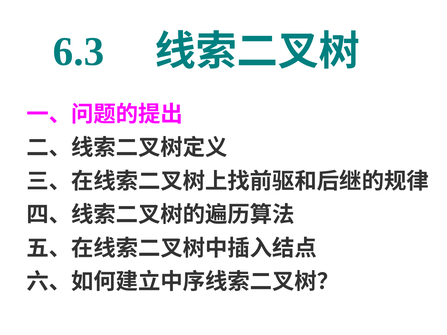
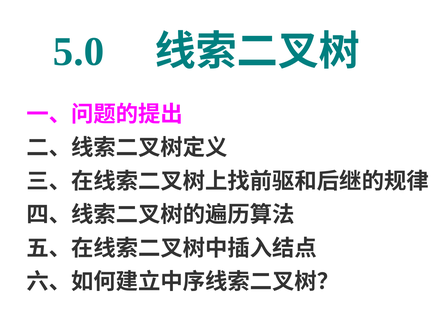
6.3: 6.3 -> 5.0
